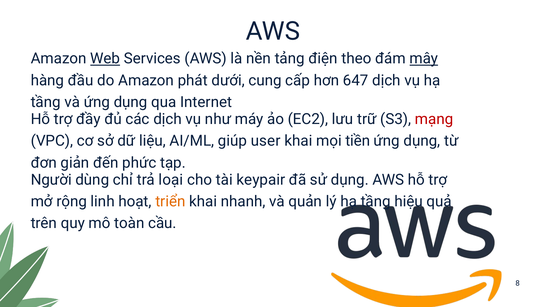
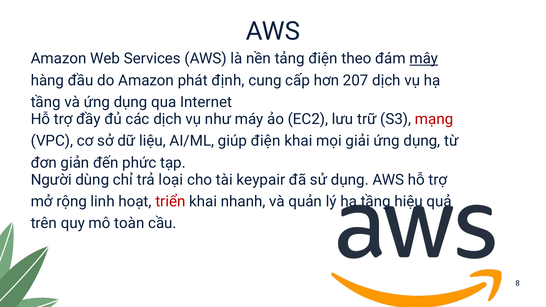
Web underline: present -> none
dưới: dưới -> định
647: 647 -> 207
giúp user: user -> điện
tiền: tiền -> giải
triển colour: orange -> red
